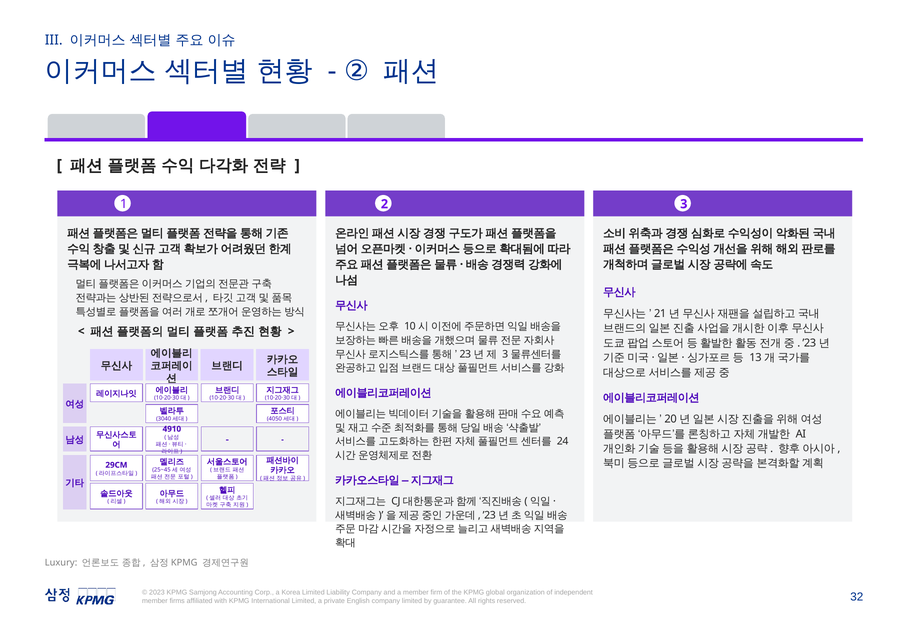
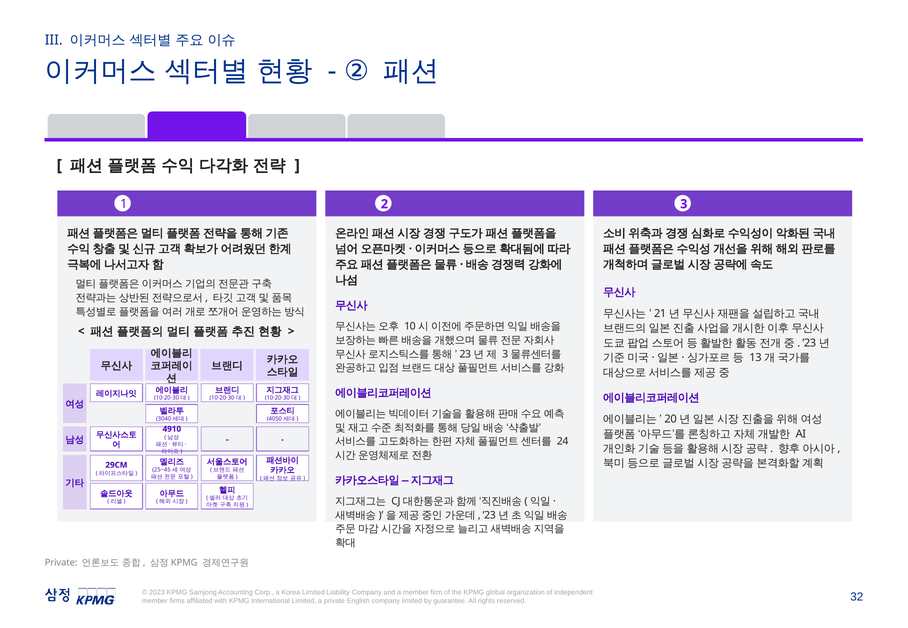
Luxury at (61, 563): Luxury -> Private
